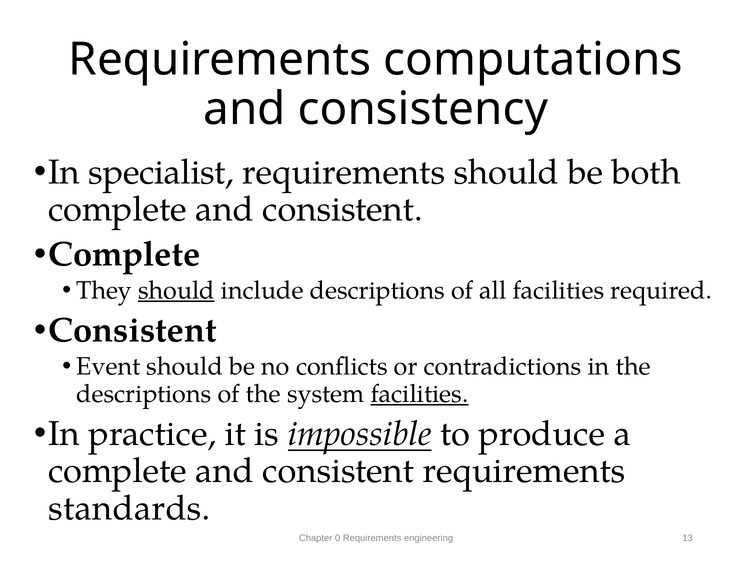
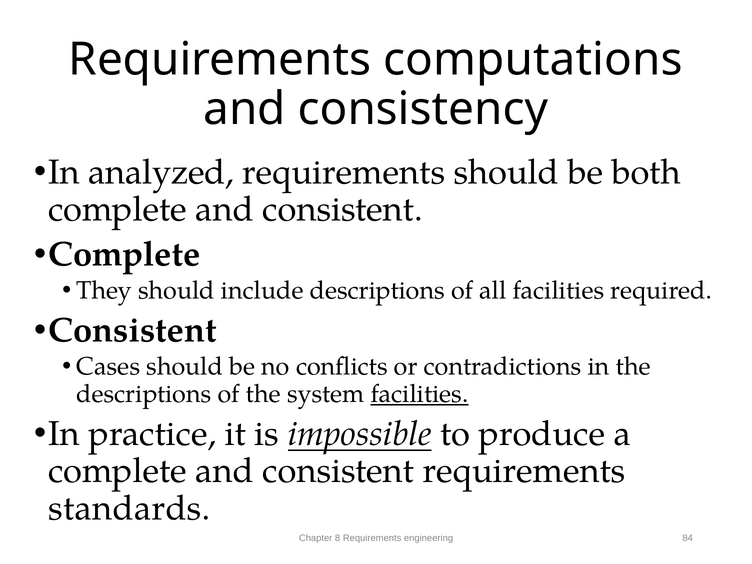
specialist: specialist -> analyzed
should at (176, 291) underline: present -> none
Event: Event -> Cases
0: 0 -> 8
13: 13 -> 84
